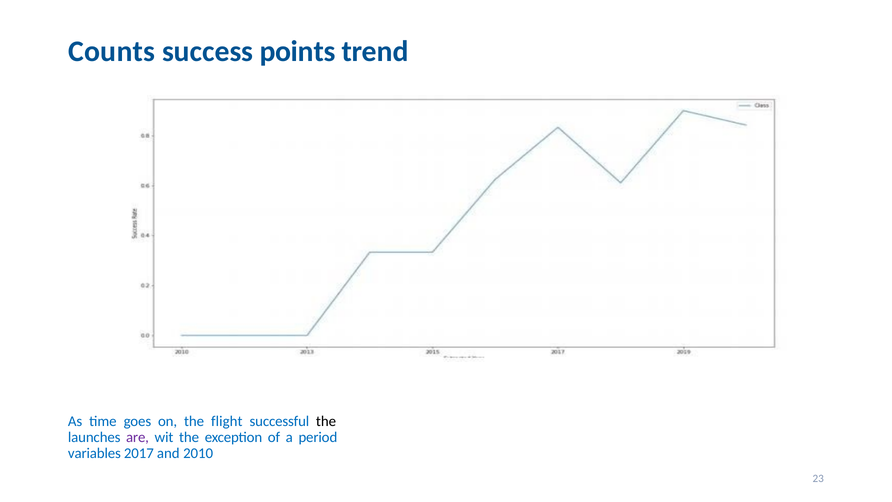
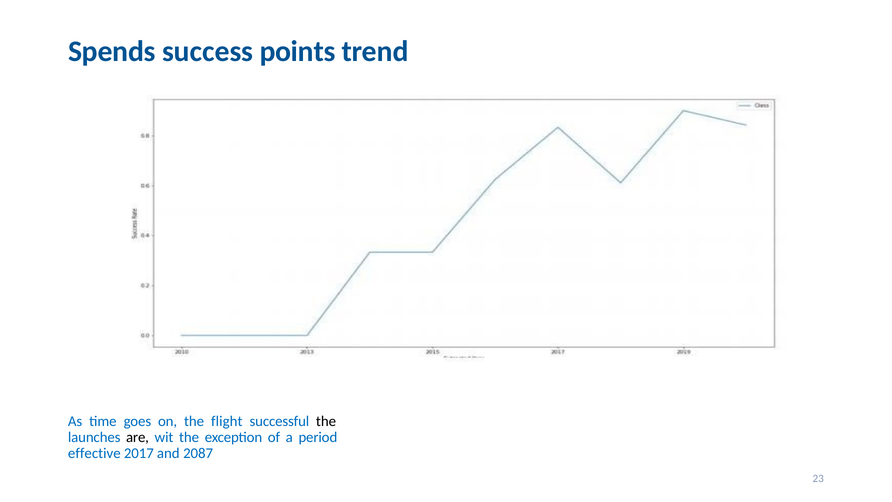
Counts: Counts -> Spends
are colour: purple -> black
variables: variables -> effective
2010: 2010 -> 2087
